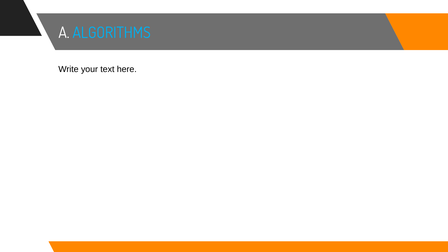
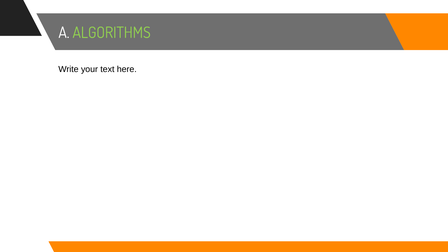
ALGORITHMS colour: light blue -> light green
